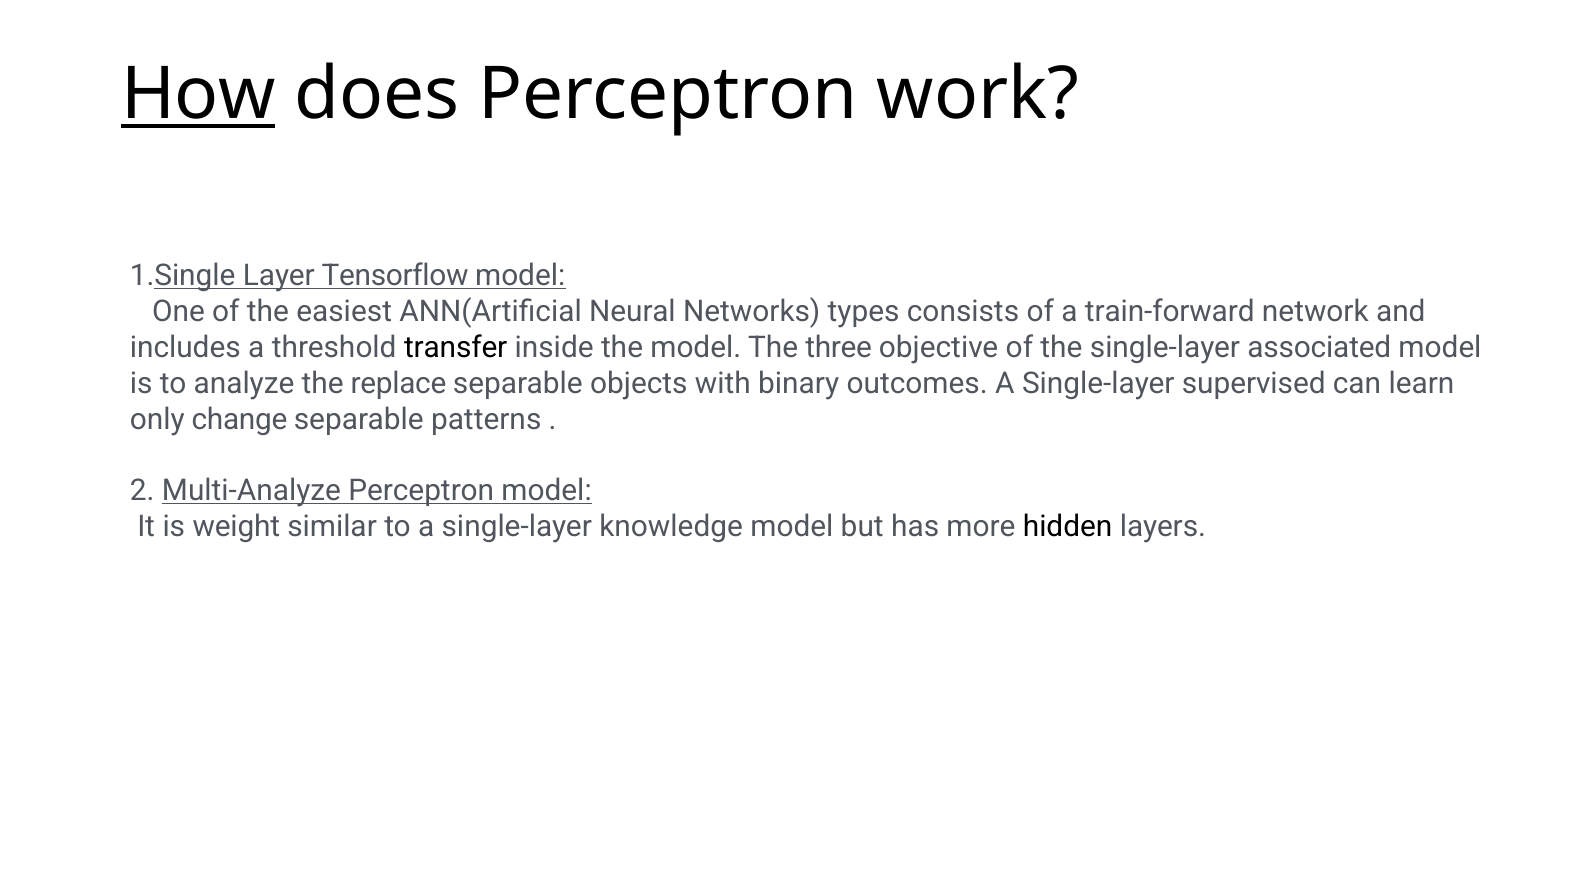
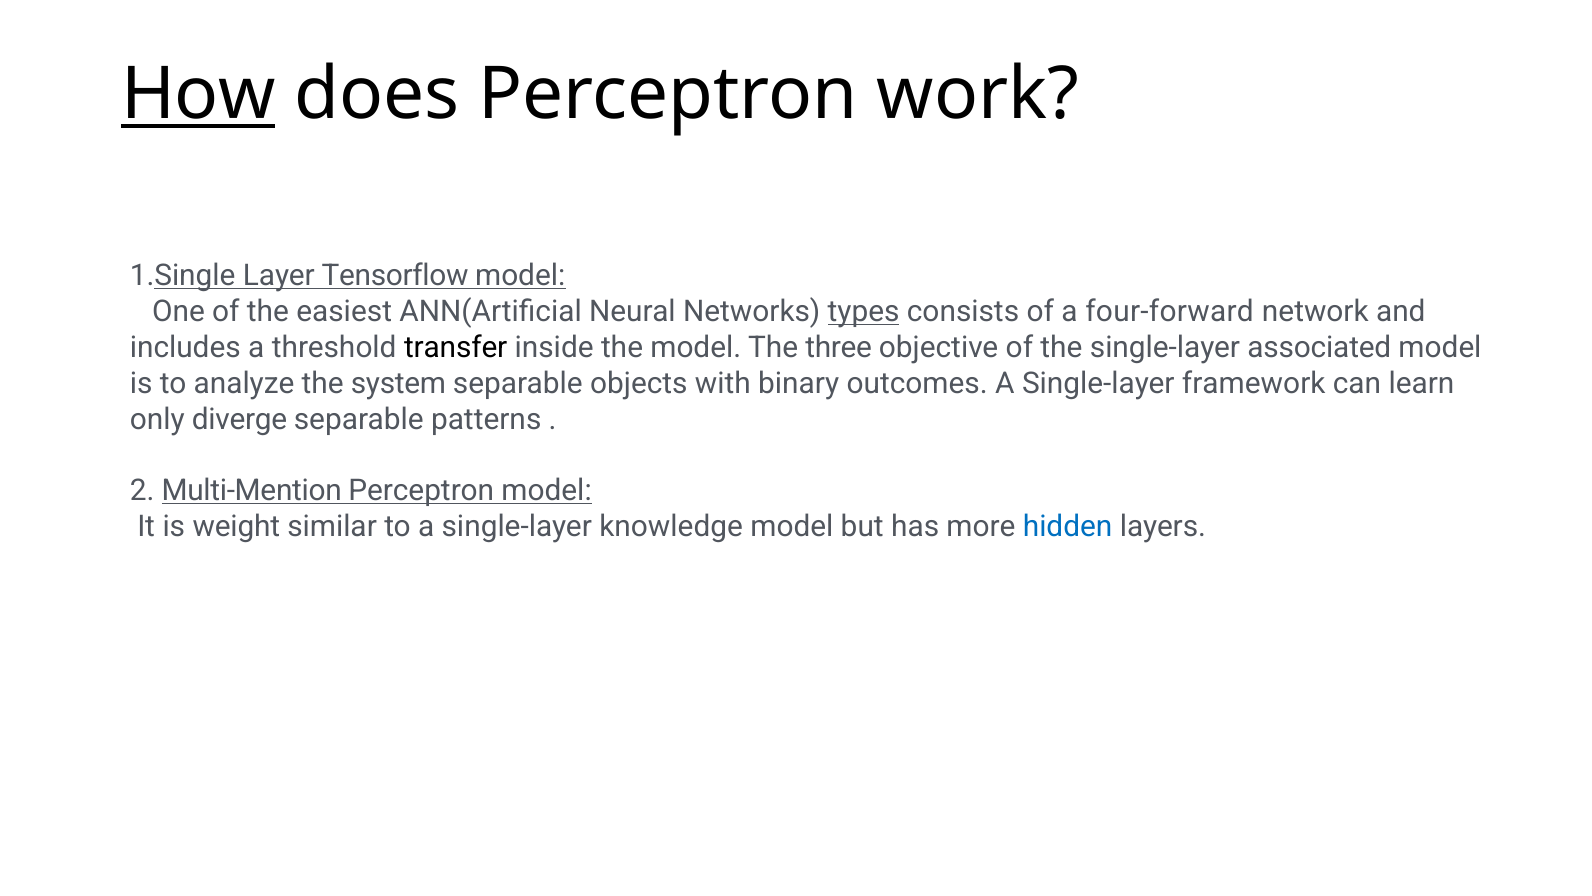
types underline: none -> present
train-forward: train-forward -> four-forward
replace: replace -> system
supervised: supervised -> framework
change: change -> diverge
Multi-Analyze: Multi-Analyze -> Multi-Mention
hidden colour: black -> blue
